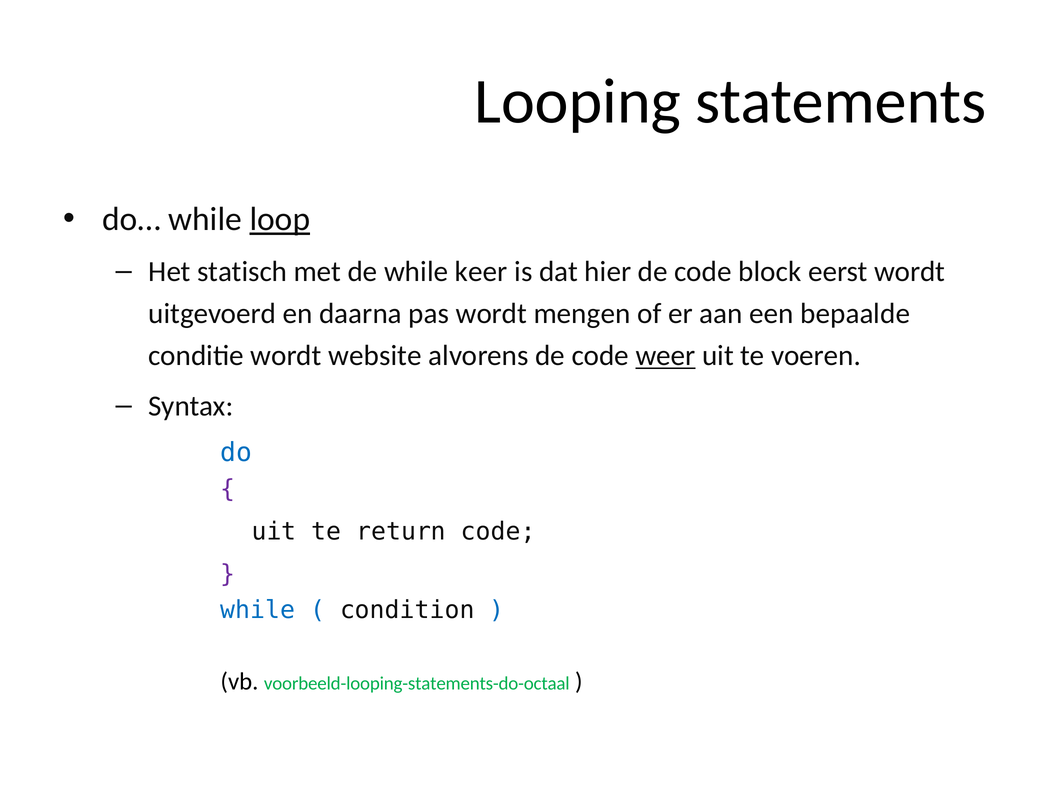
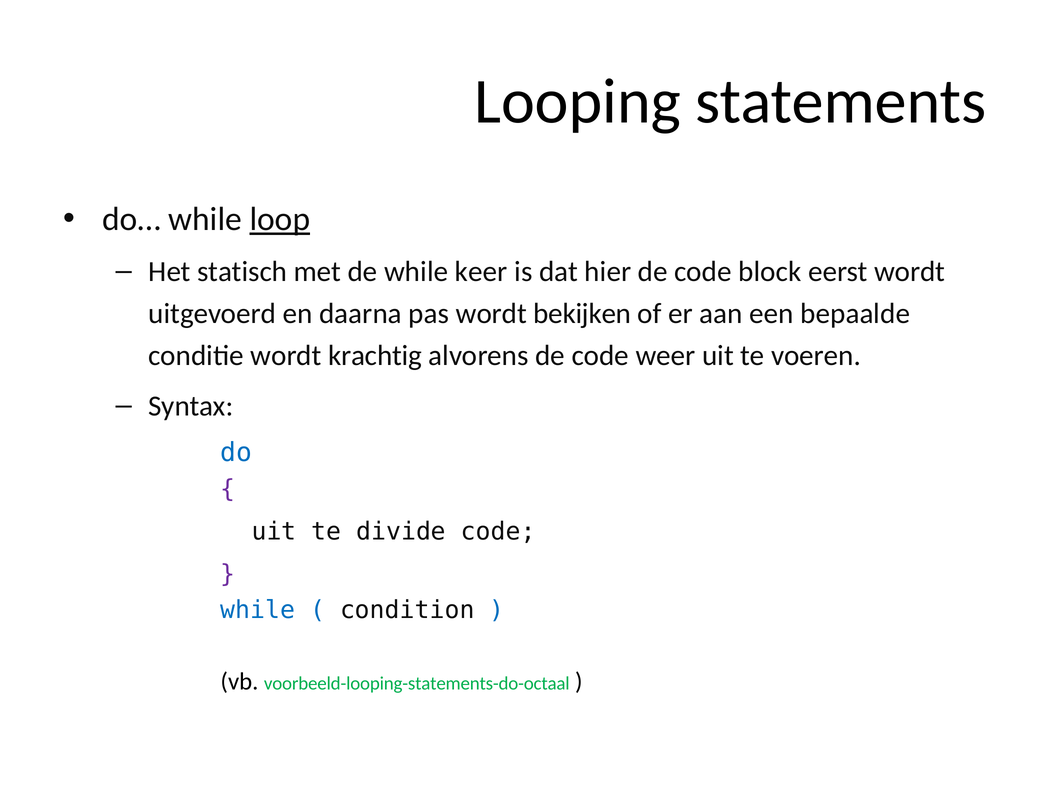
mengen: mengen -> bekijken
website: website -> krachtig
weer underline: present -> none
return: return -> divide
